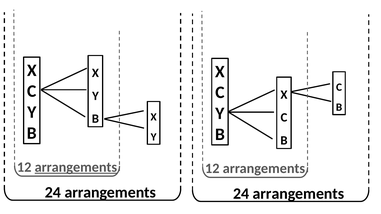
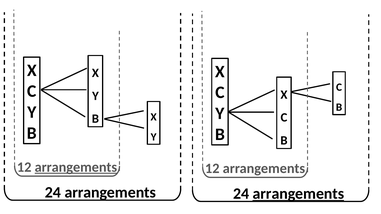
arrangements at (298, 194) underline: none -> present
